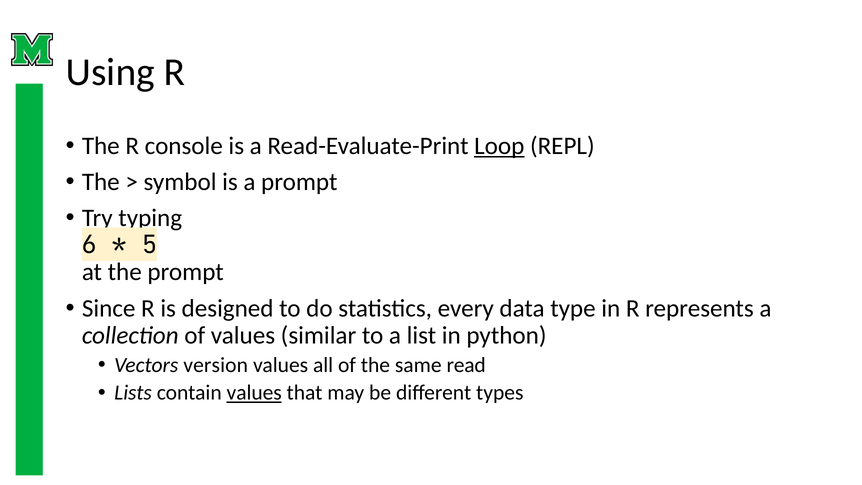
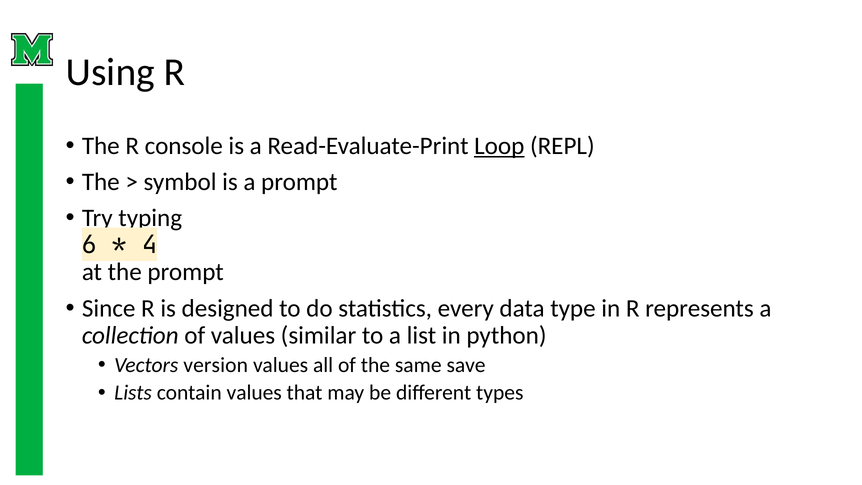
5: 5 -> 4
read: read -> save
values at (254, 393) underline: present -> none
